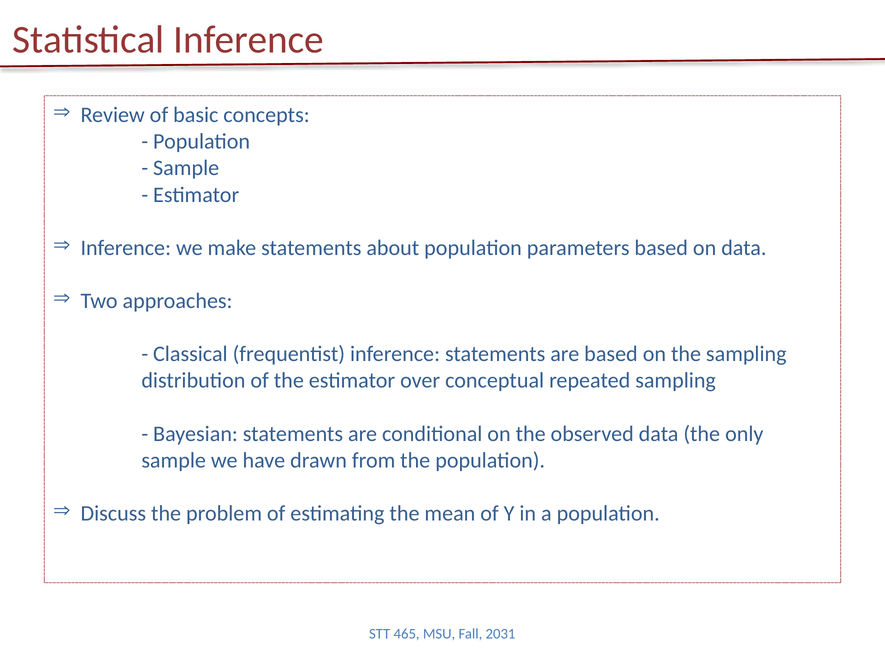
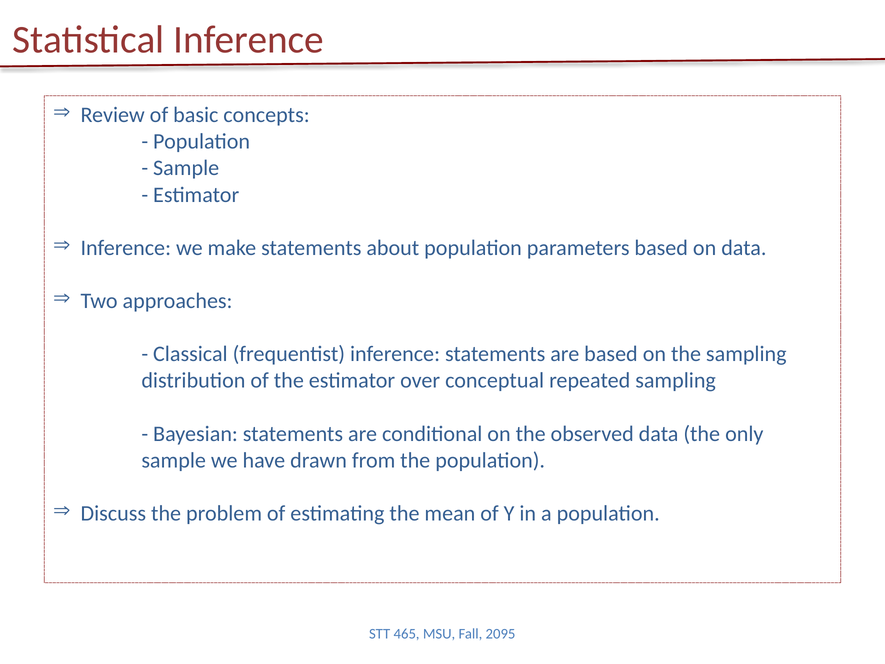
2031: 2031 -> 2095
